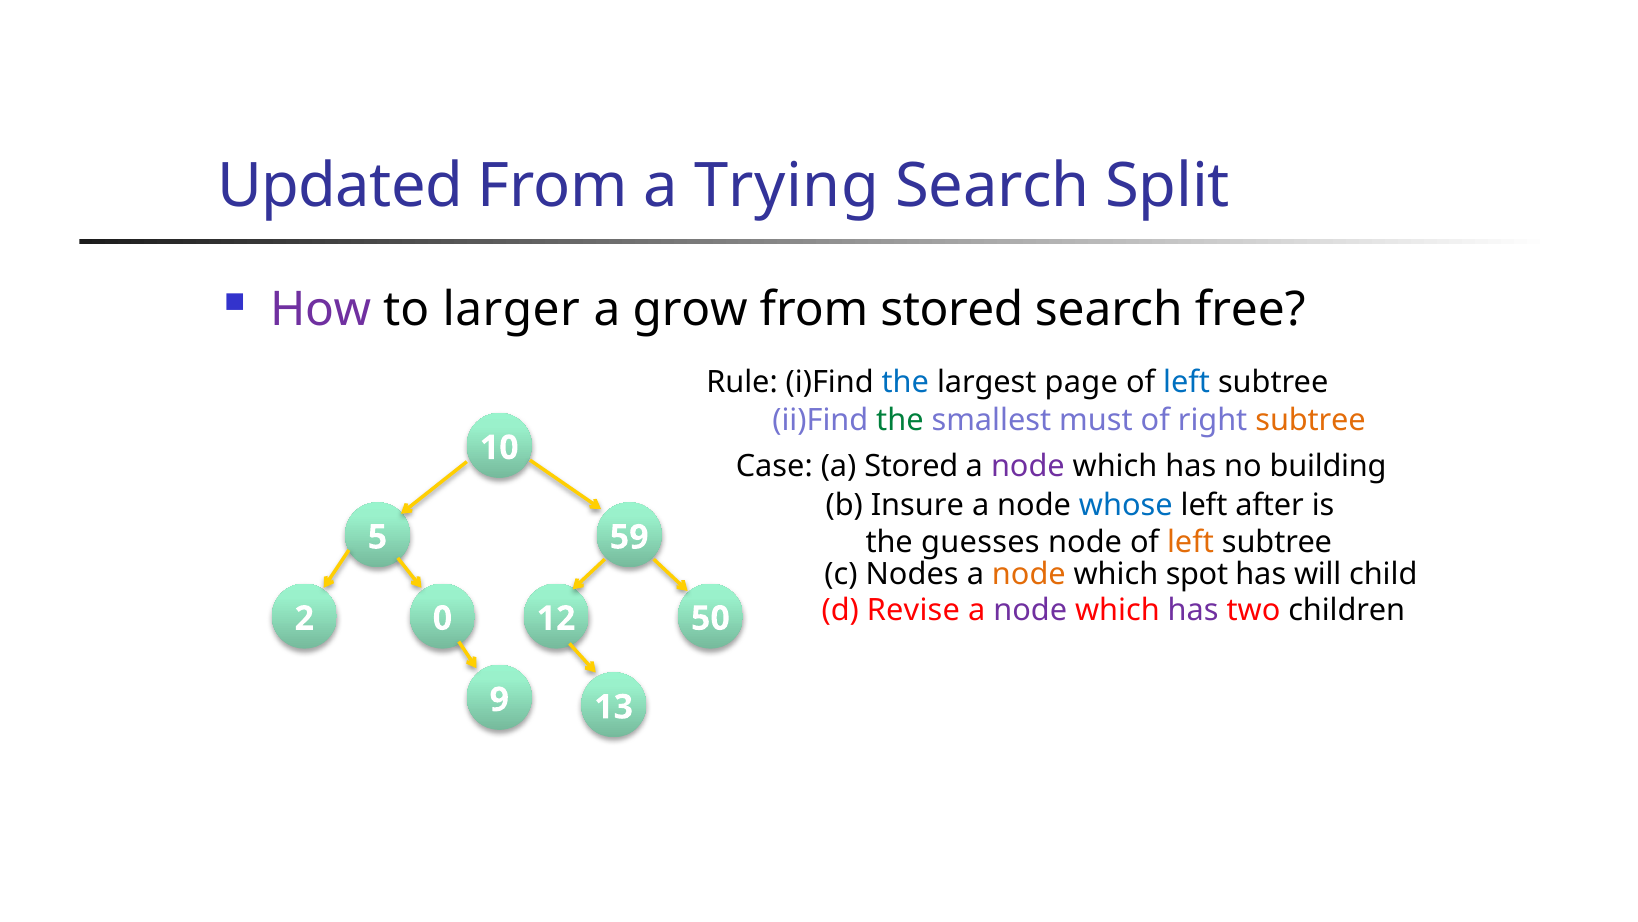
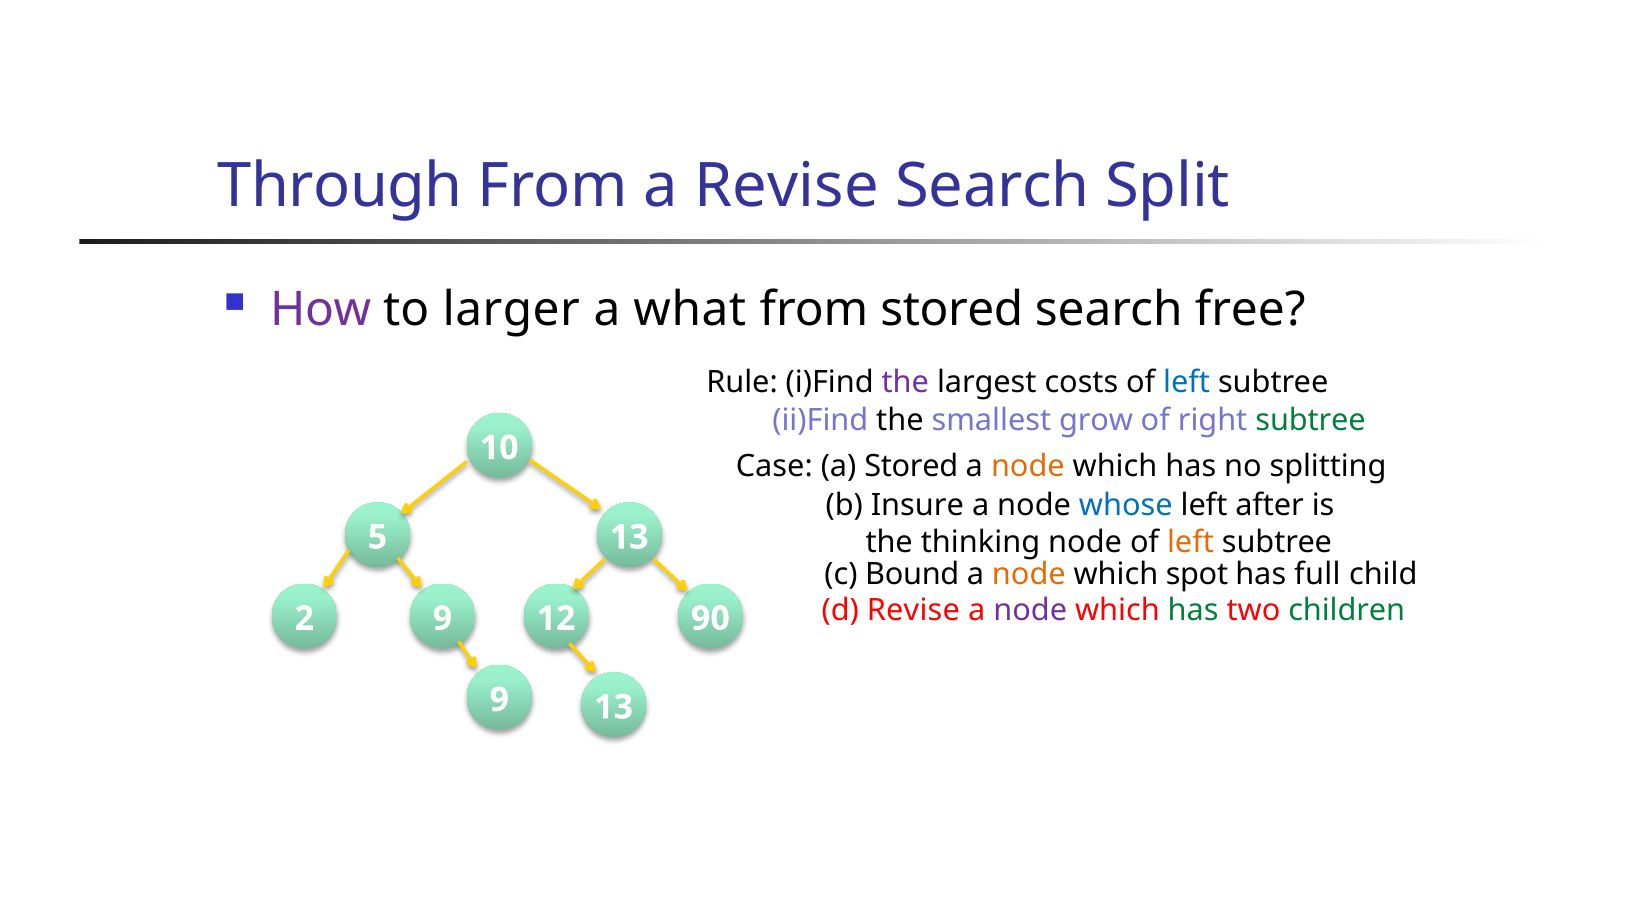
Updated: Updated -> Through
a Trying: Trying -> Revise
grow: grow -> what
the at (905, 382) colour: blue -> purple
page: page -> costs
the at (900, 420) colour: green -> black
must: must -> grow
subtree at (1311, 420) colour: orange -> green
node at (1028, 466) colour: purple -> orange
building: building -> splitting
5 59: 59 -> 13
guesses: guesses -> thinking
Nodes: Nodes -> Bound
will: will -> full
has at (1193, 610) colour: purple -> green
children colour: black -> green
2 0: 0 -> 9
50: 50 -> 90
